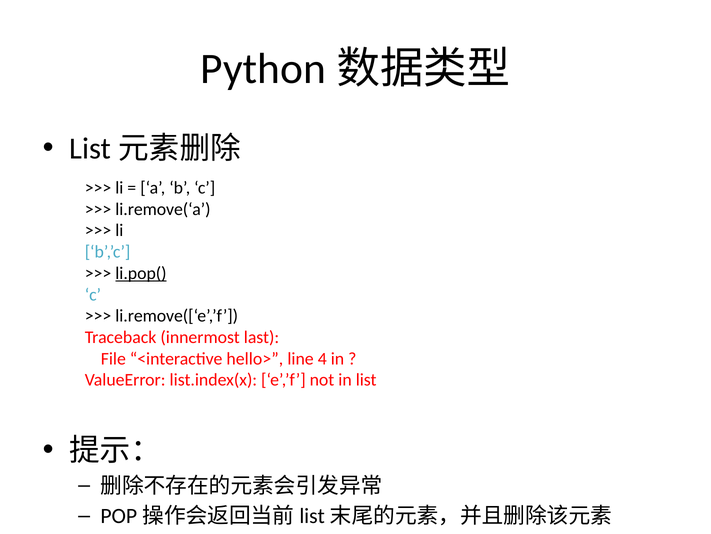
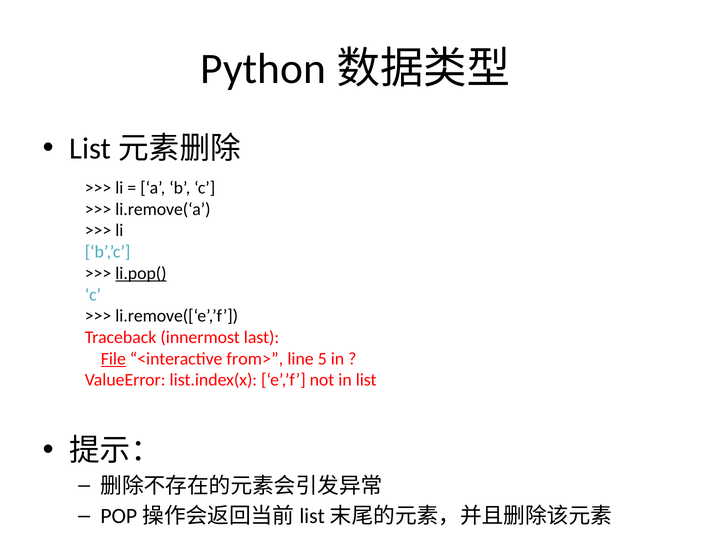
File underline: none -> present
hello>: hello> -> from>
4: 4 -> 5
